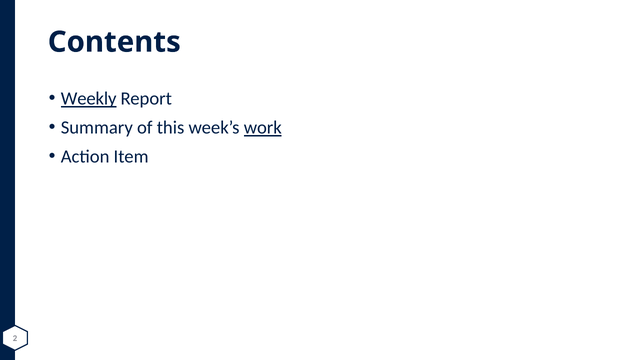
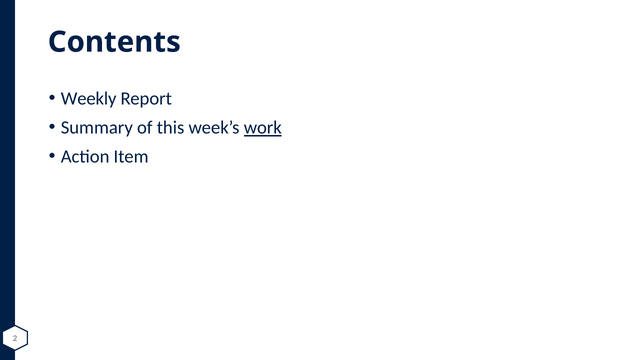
Weekly underline: present -> none
